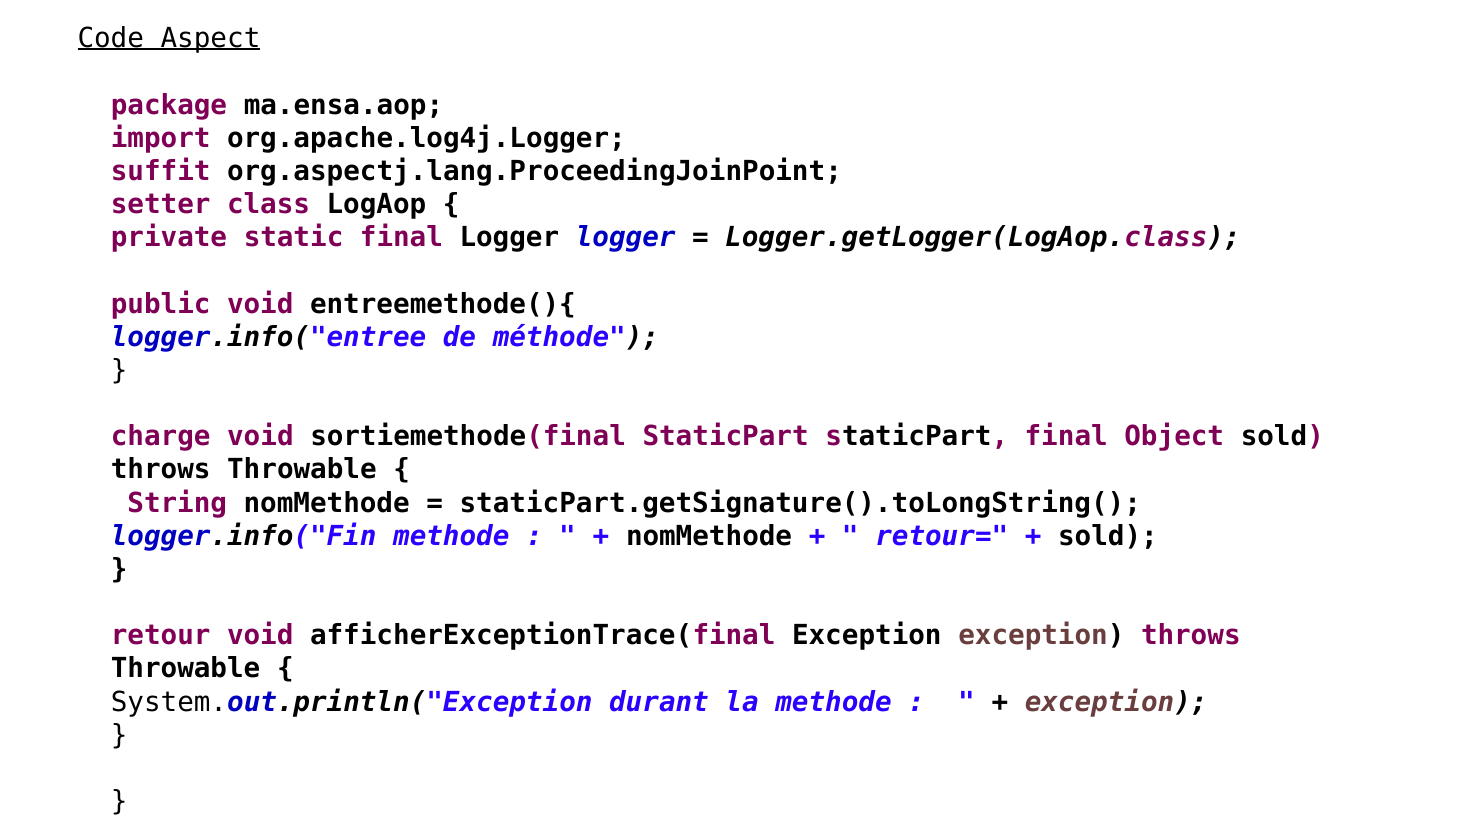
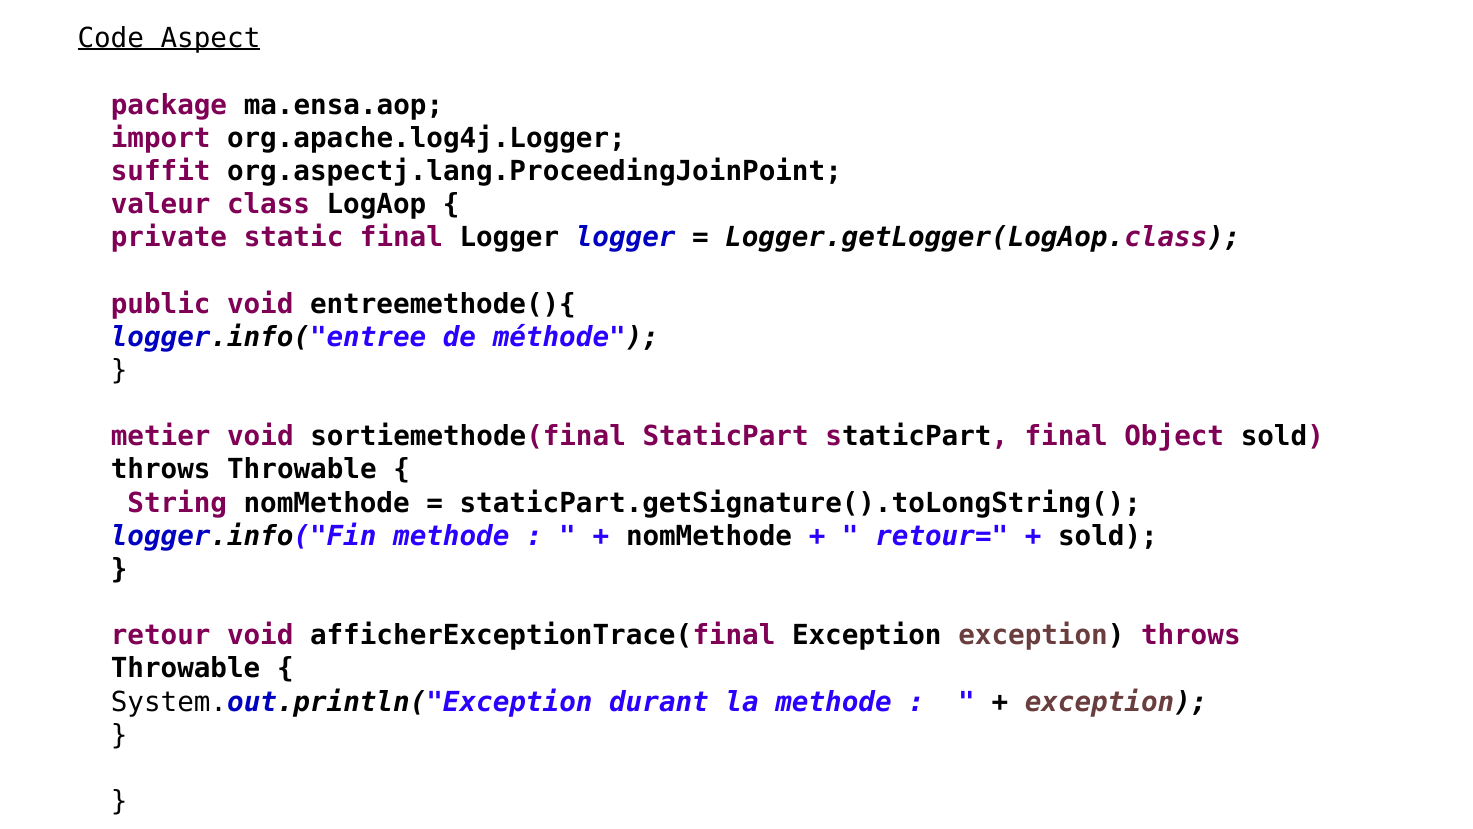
setter: setter -> valeur
charge: charge -> metier
